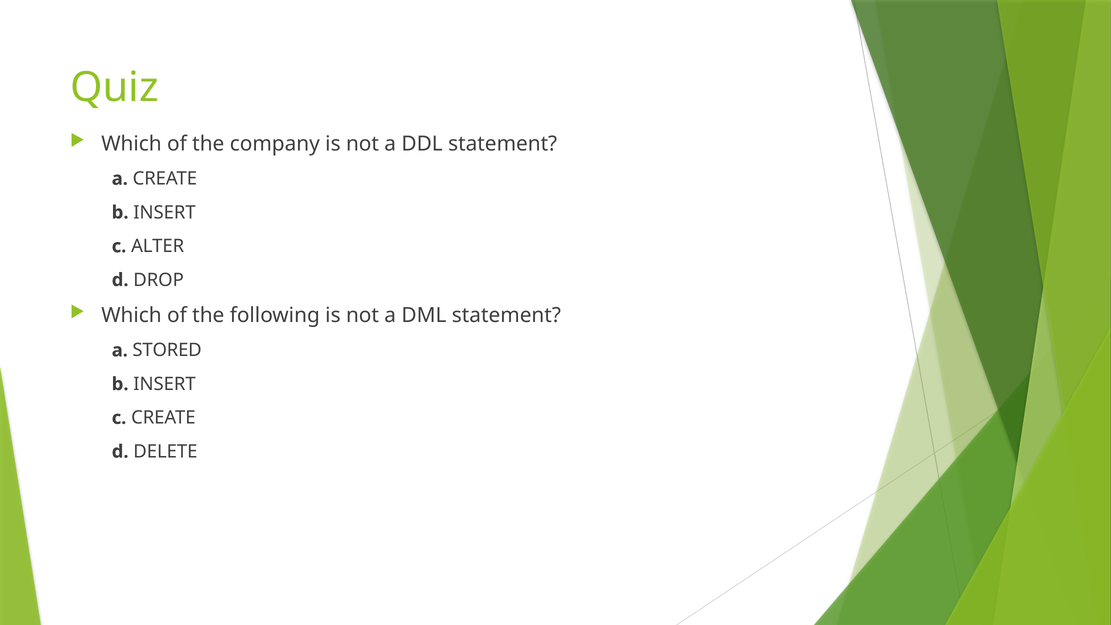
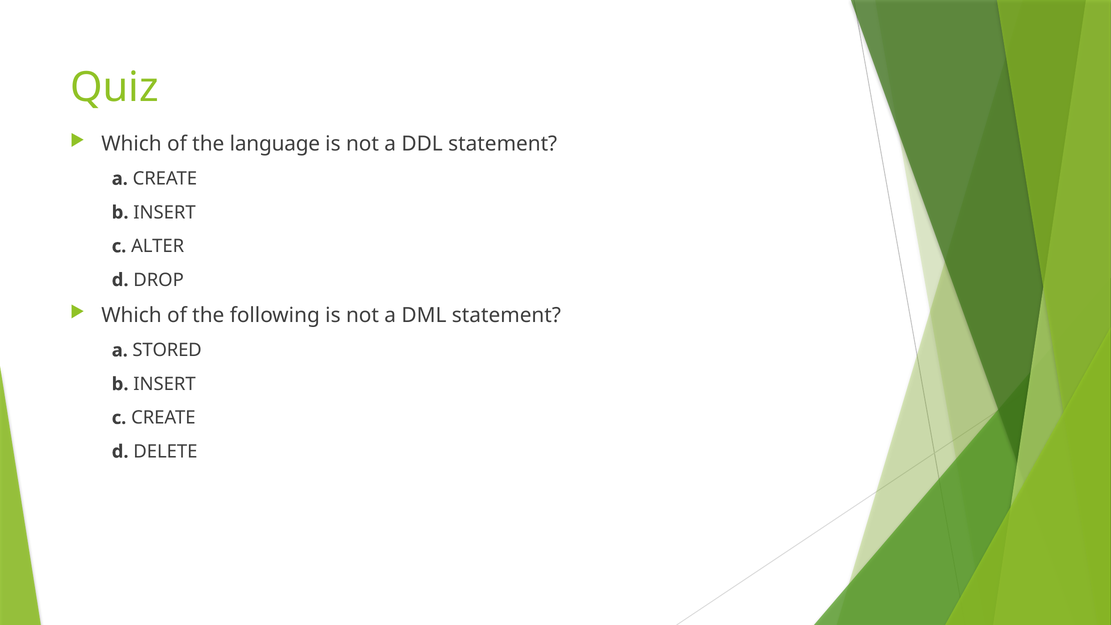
company: company -> language
